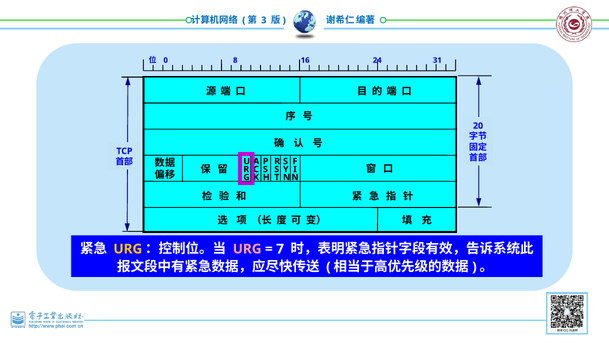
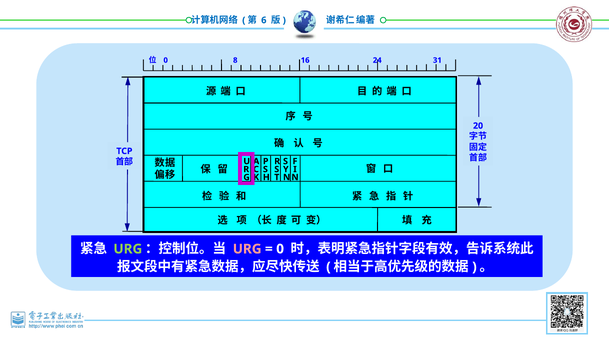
3: 3 -> 6
URG at (128, 249) colour: yellow -> light green
7 at (280, 249): 7 -> 0
